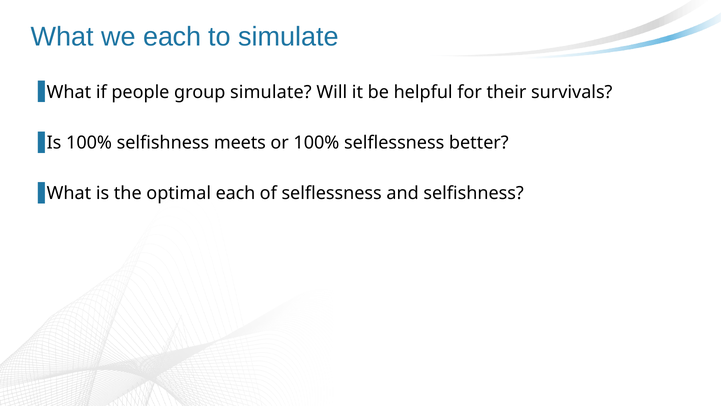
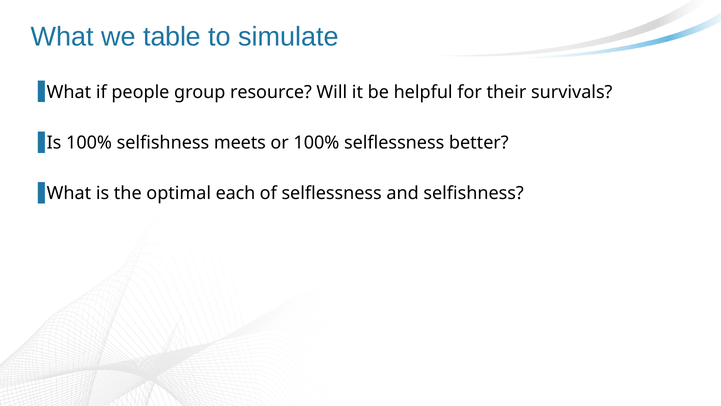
we each: each -> table
group simulate: simulate -> resource
